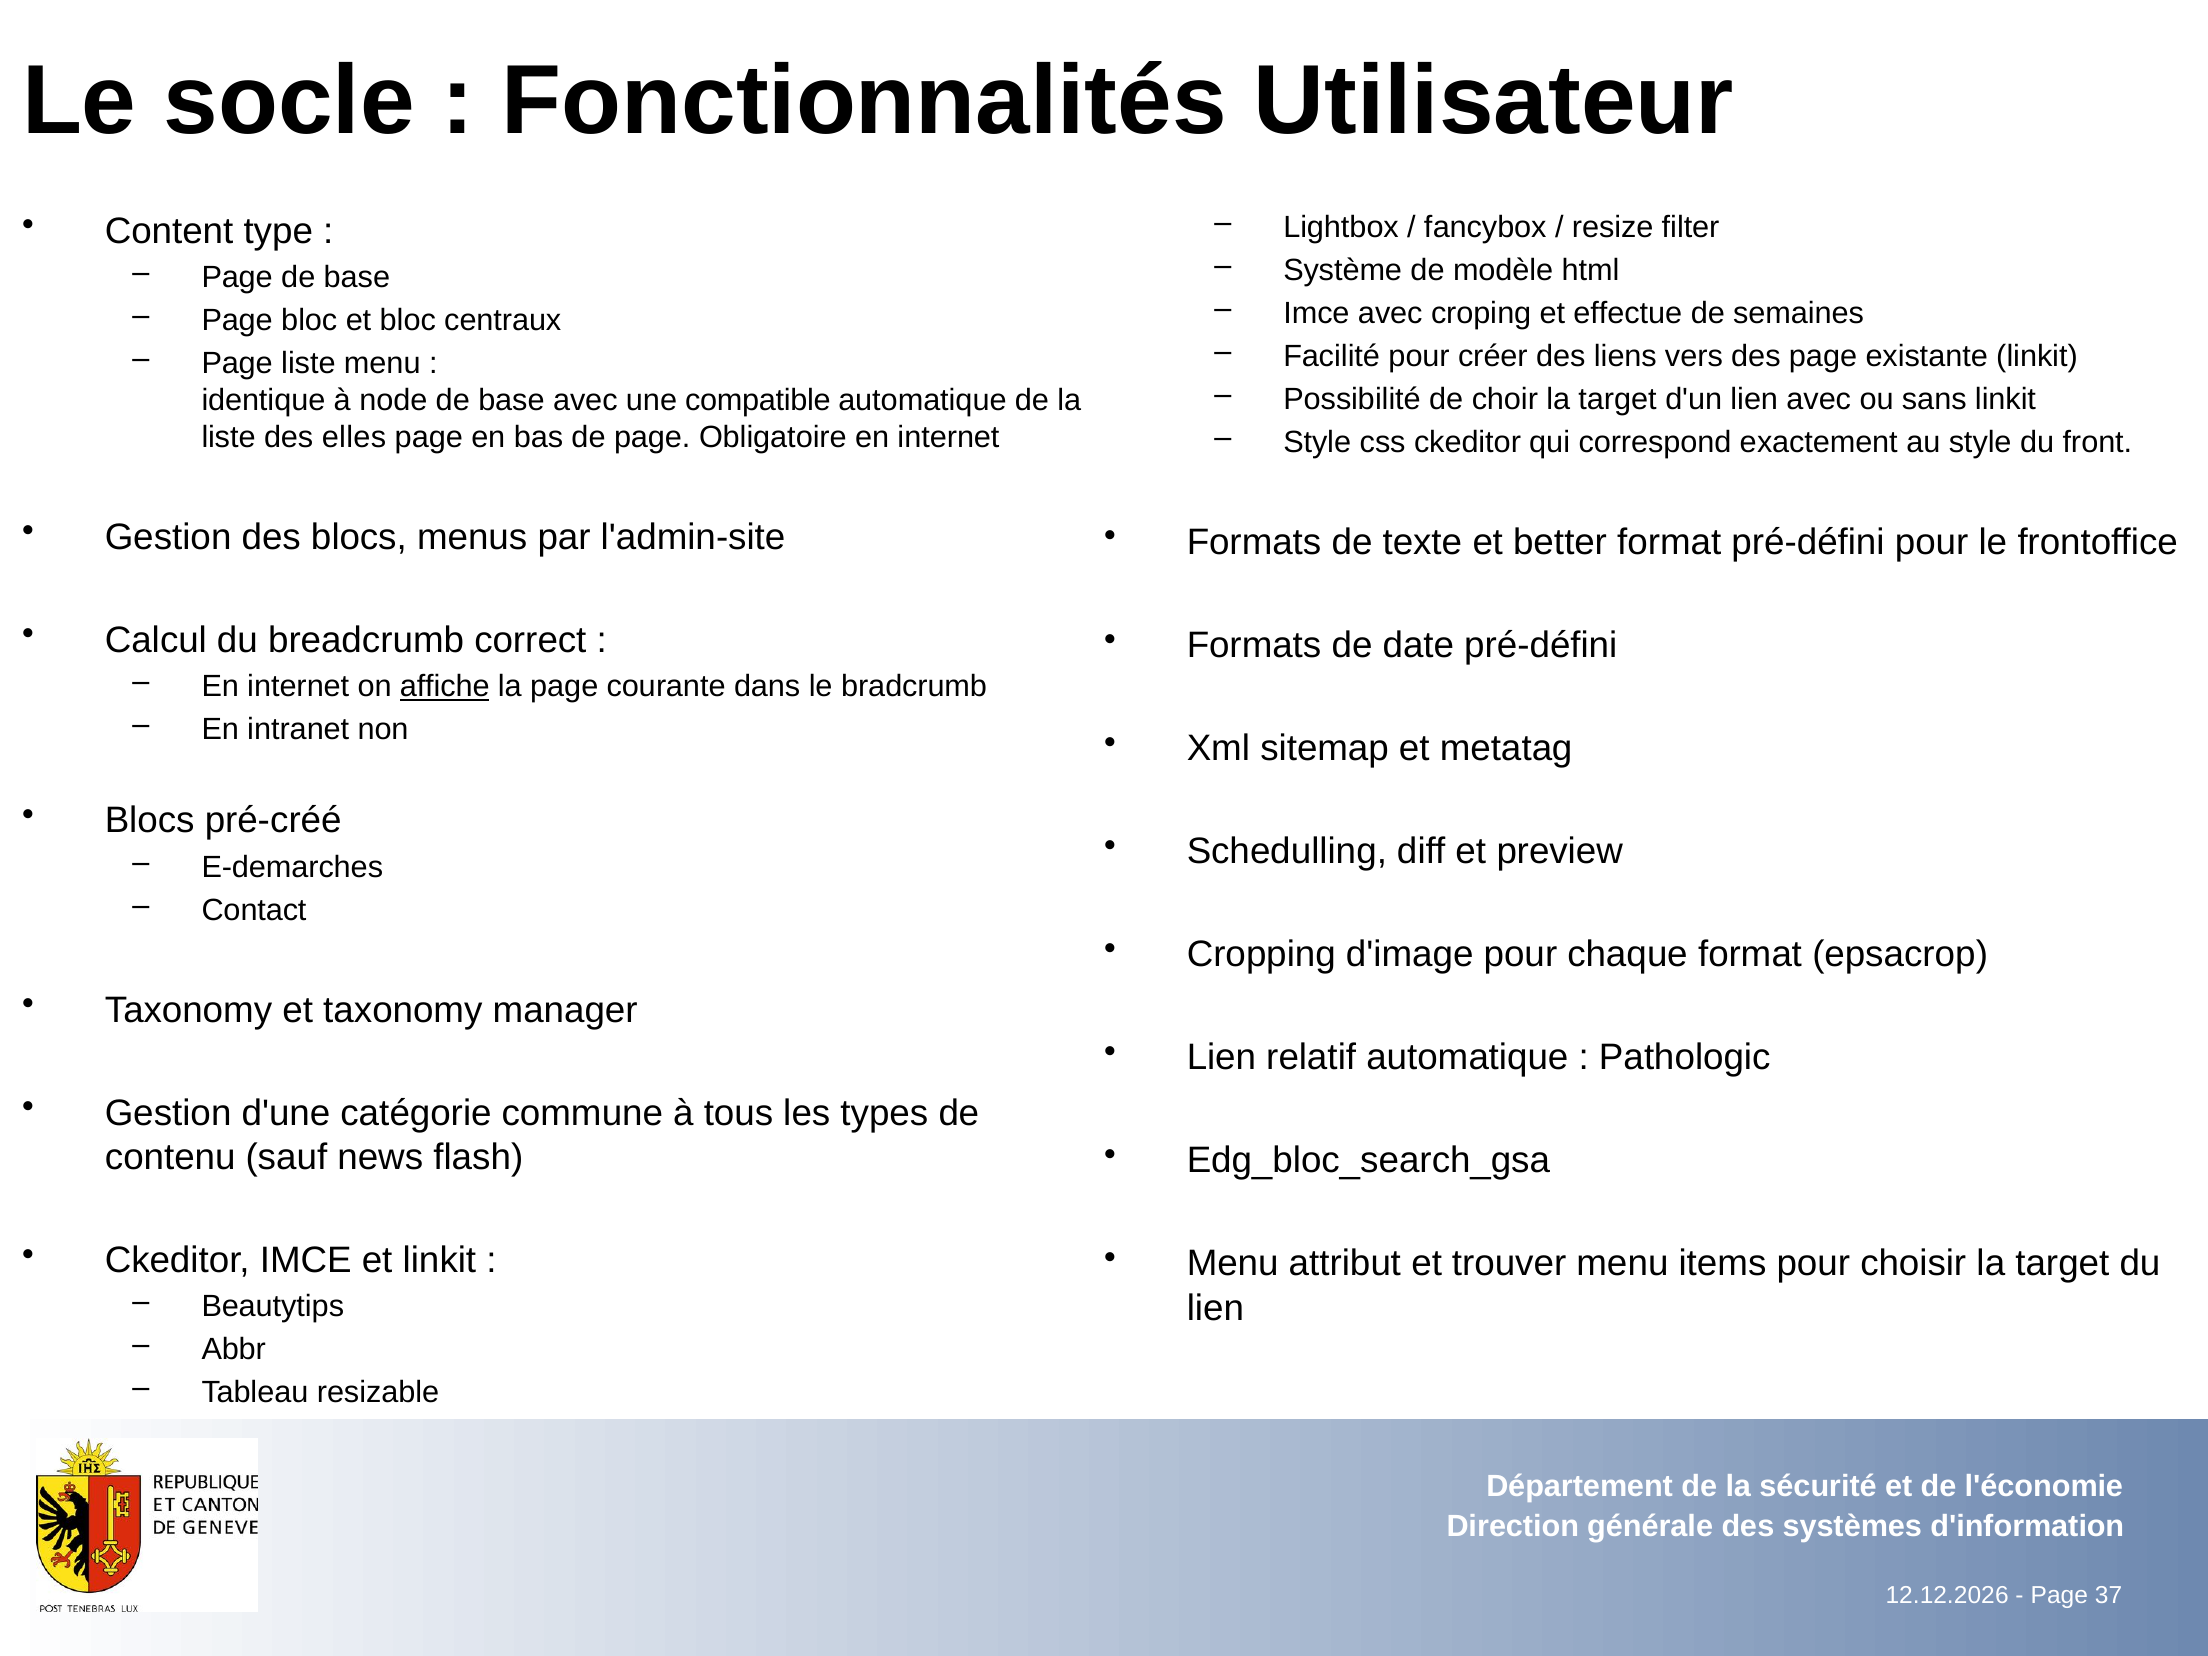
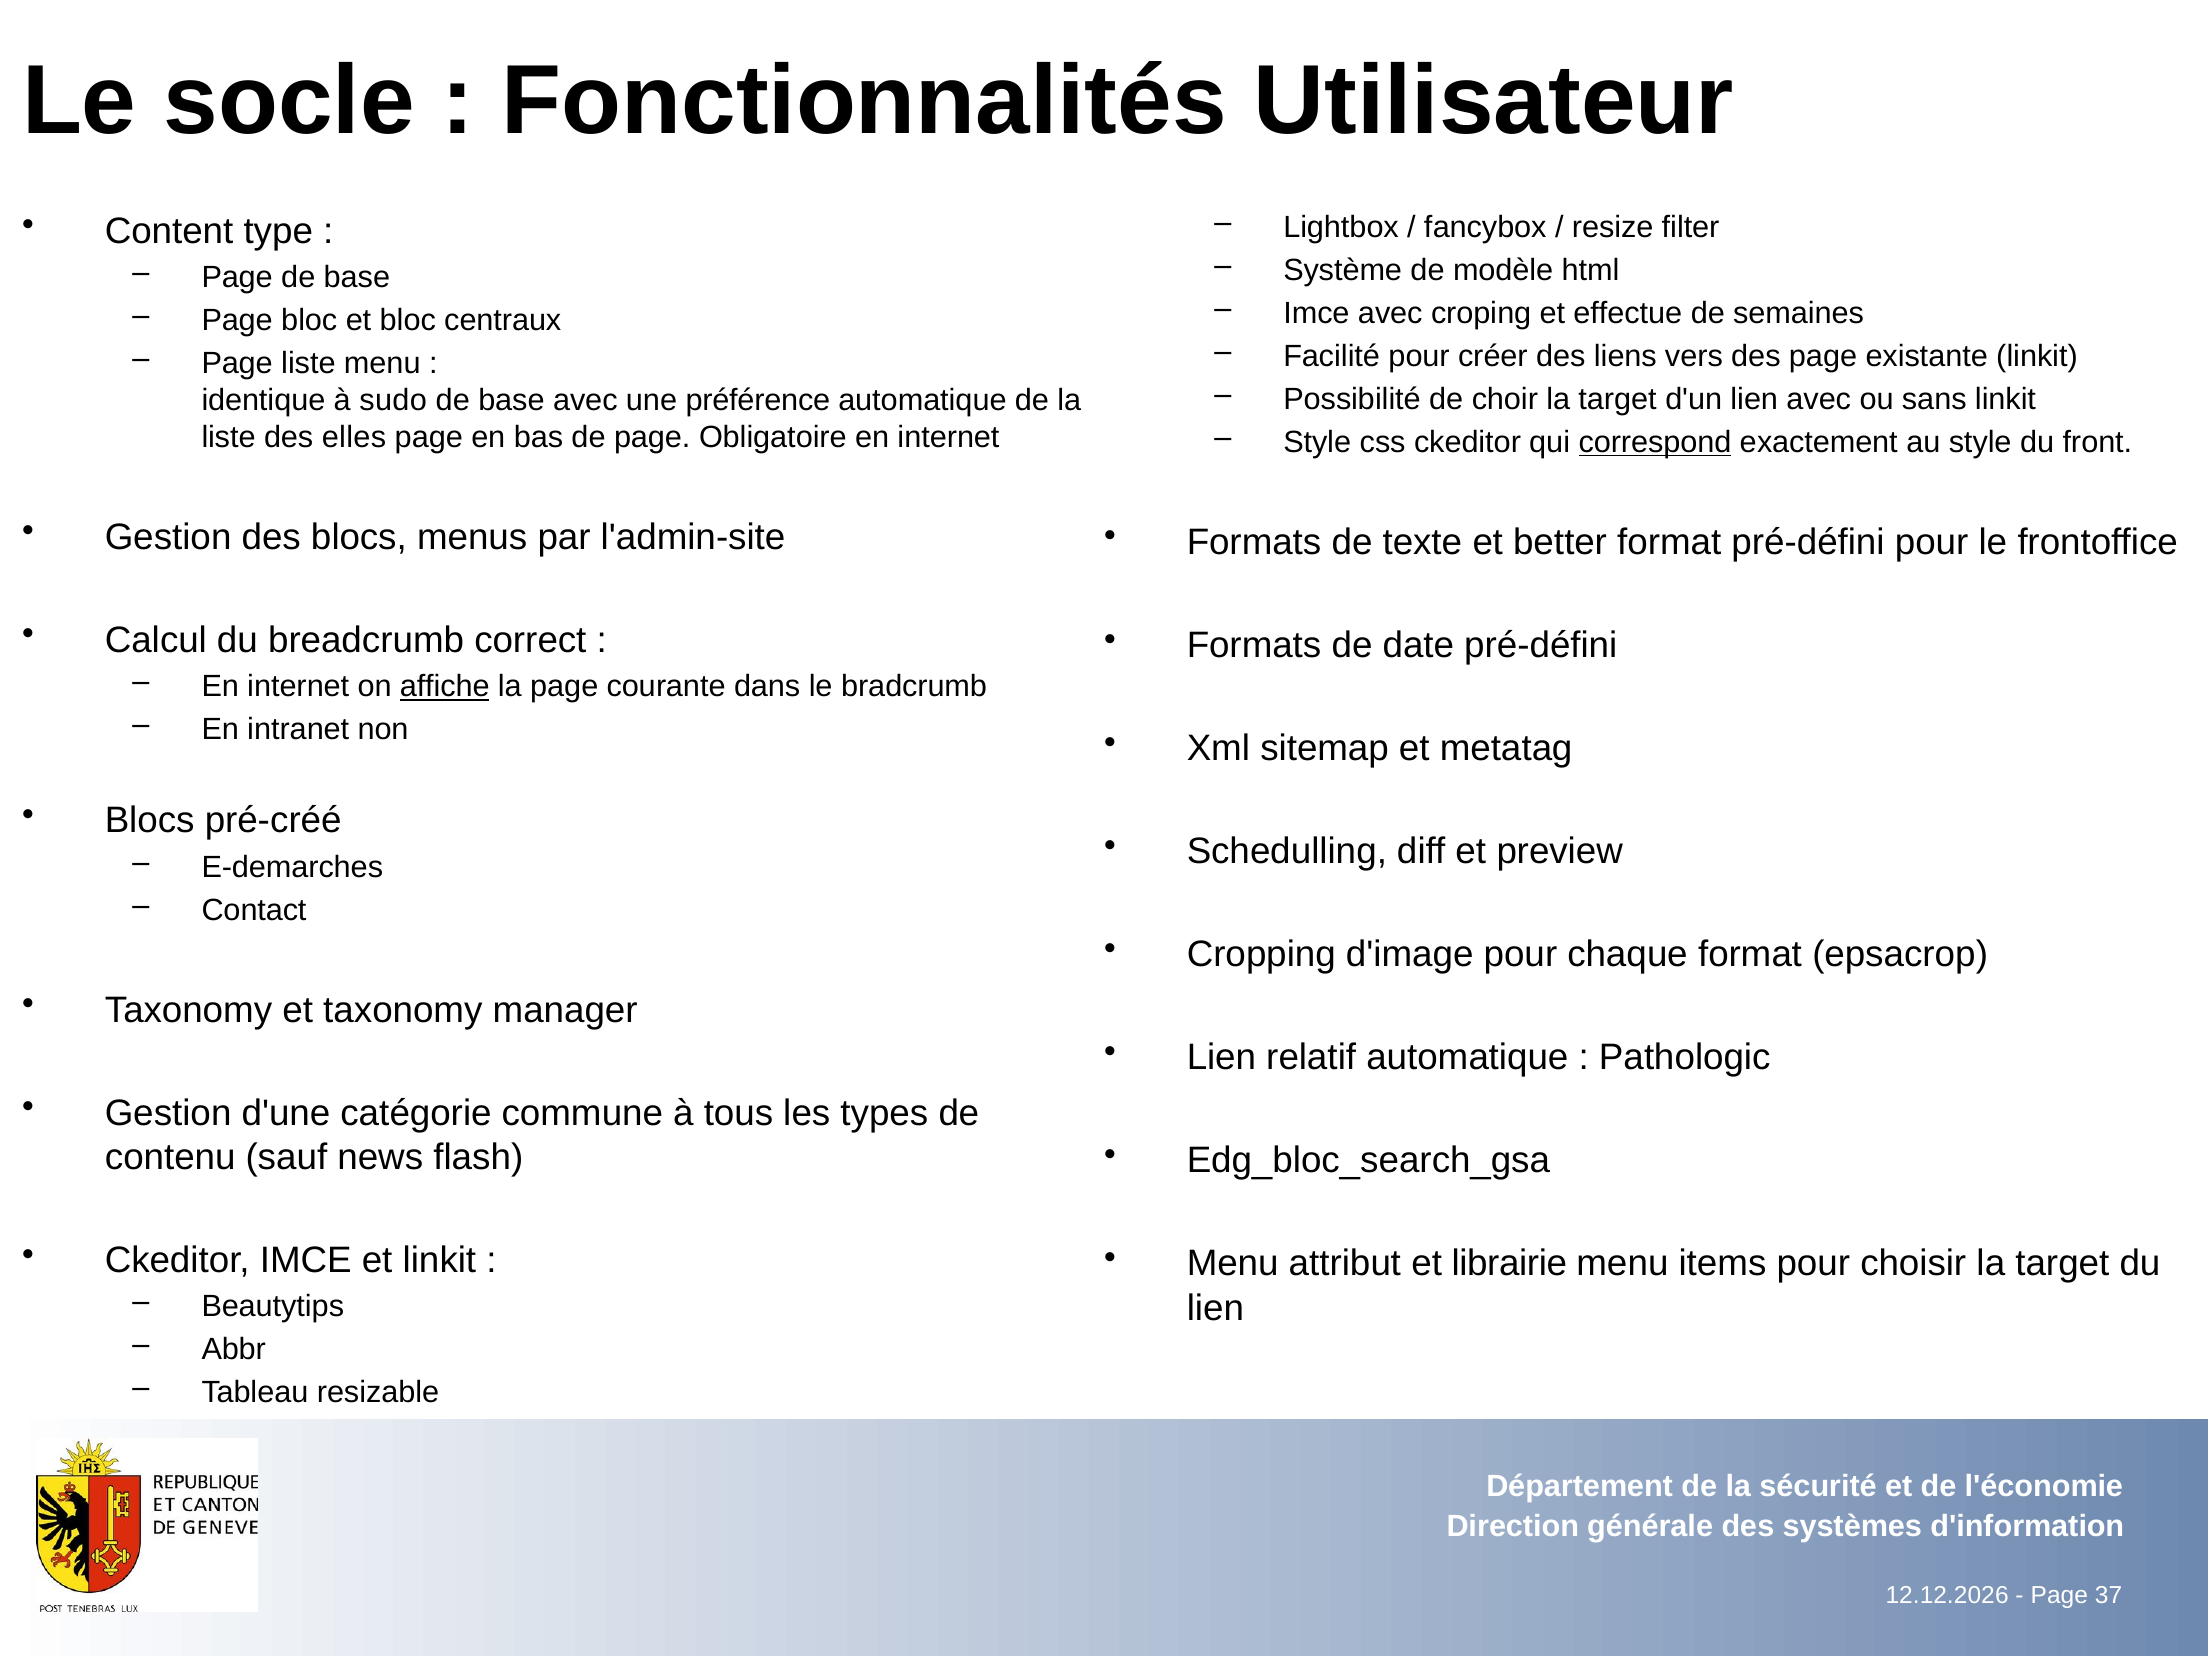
node: node -> sudo
compatible: compatible -> préférence
correspond underline: none -> present
trouver: trouver -> librairie
